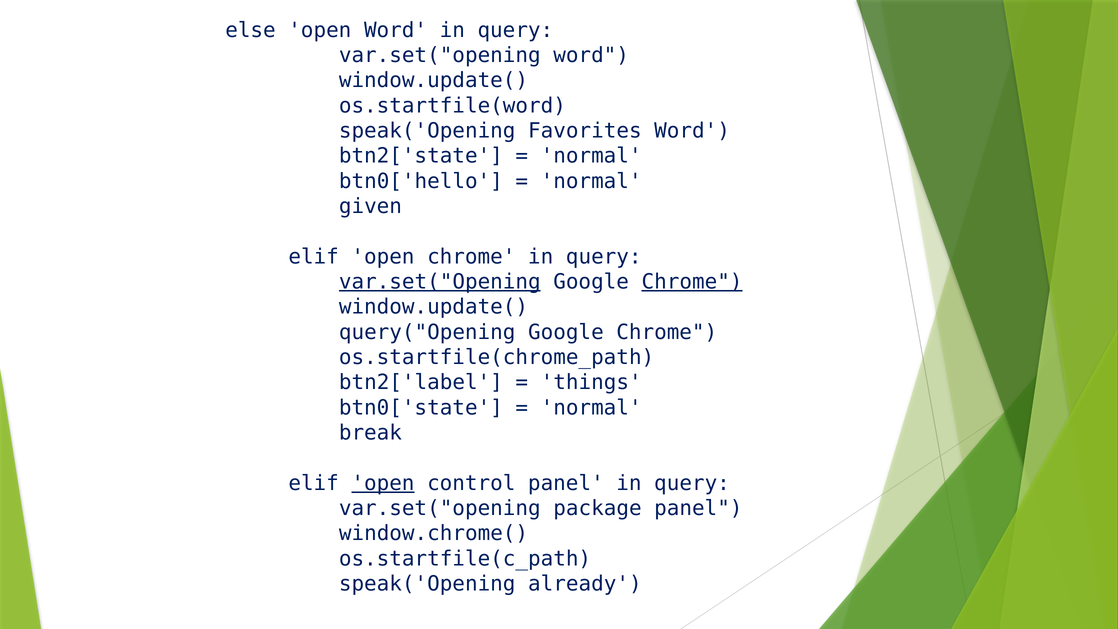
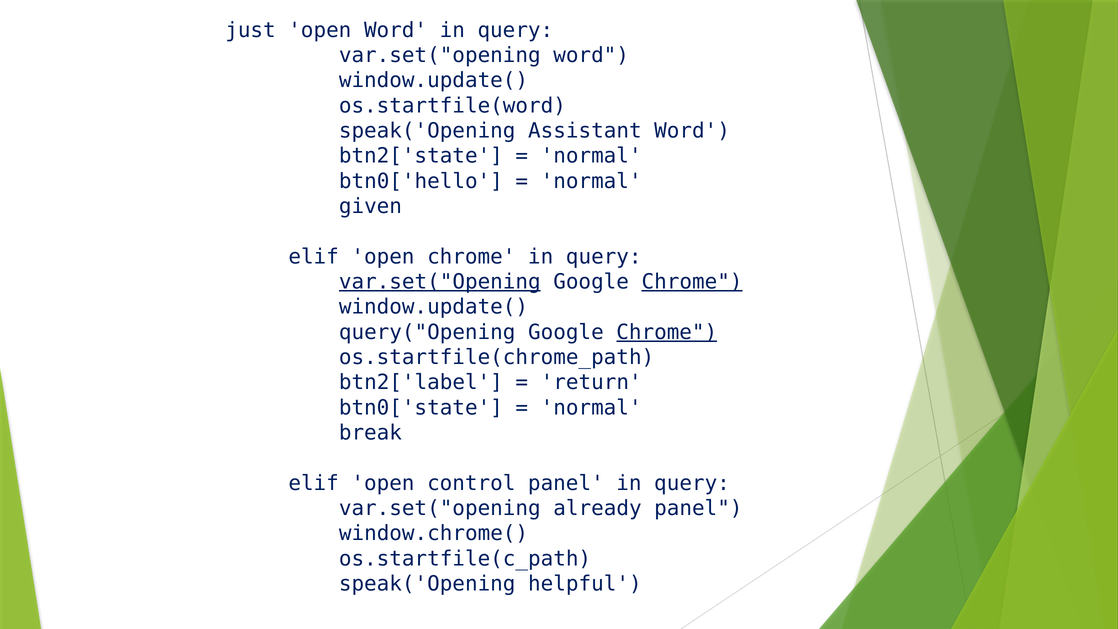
else: else -> just
Favorites: Favorites -> Assistant
Chrome at (667, 332) underline: none -> present
things: things -> return
open at (383, 483) underline: present -> none
package: package -> already
already: already -> helpful
